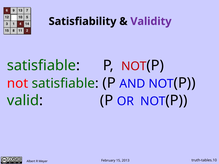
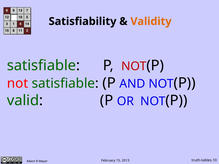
Validity colour: purple -> orange
